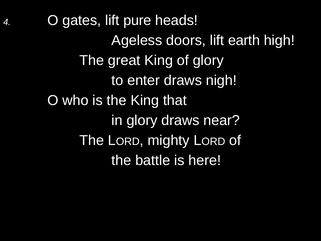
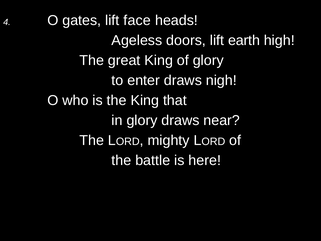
pure: pure -> face
